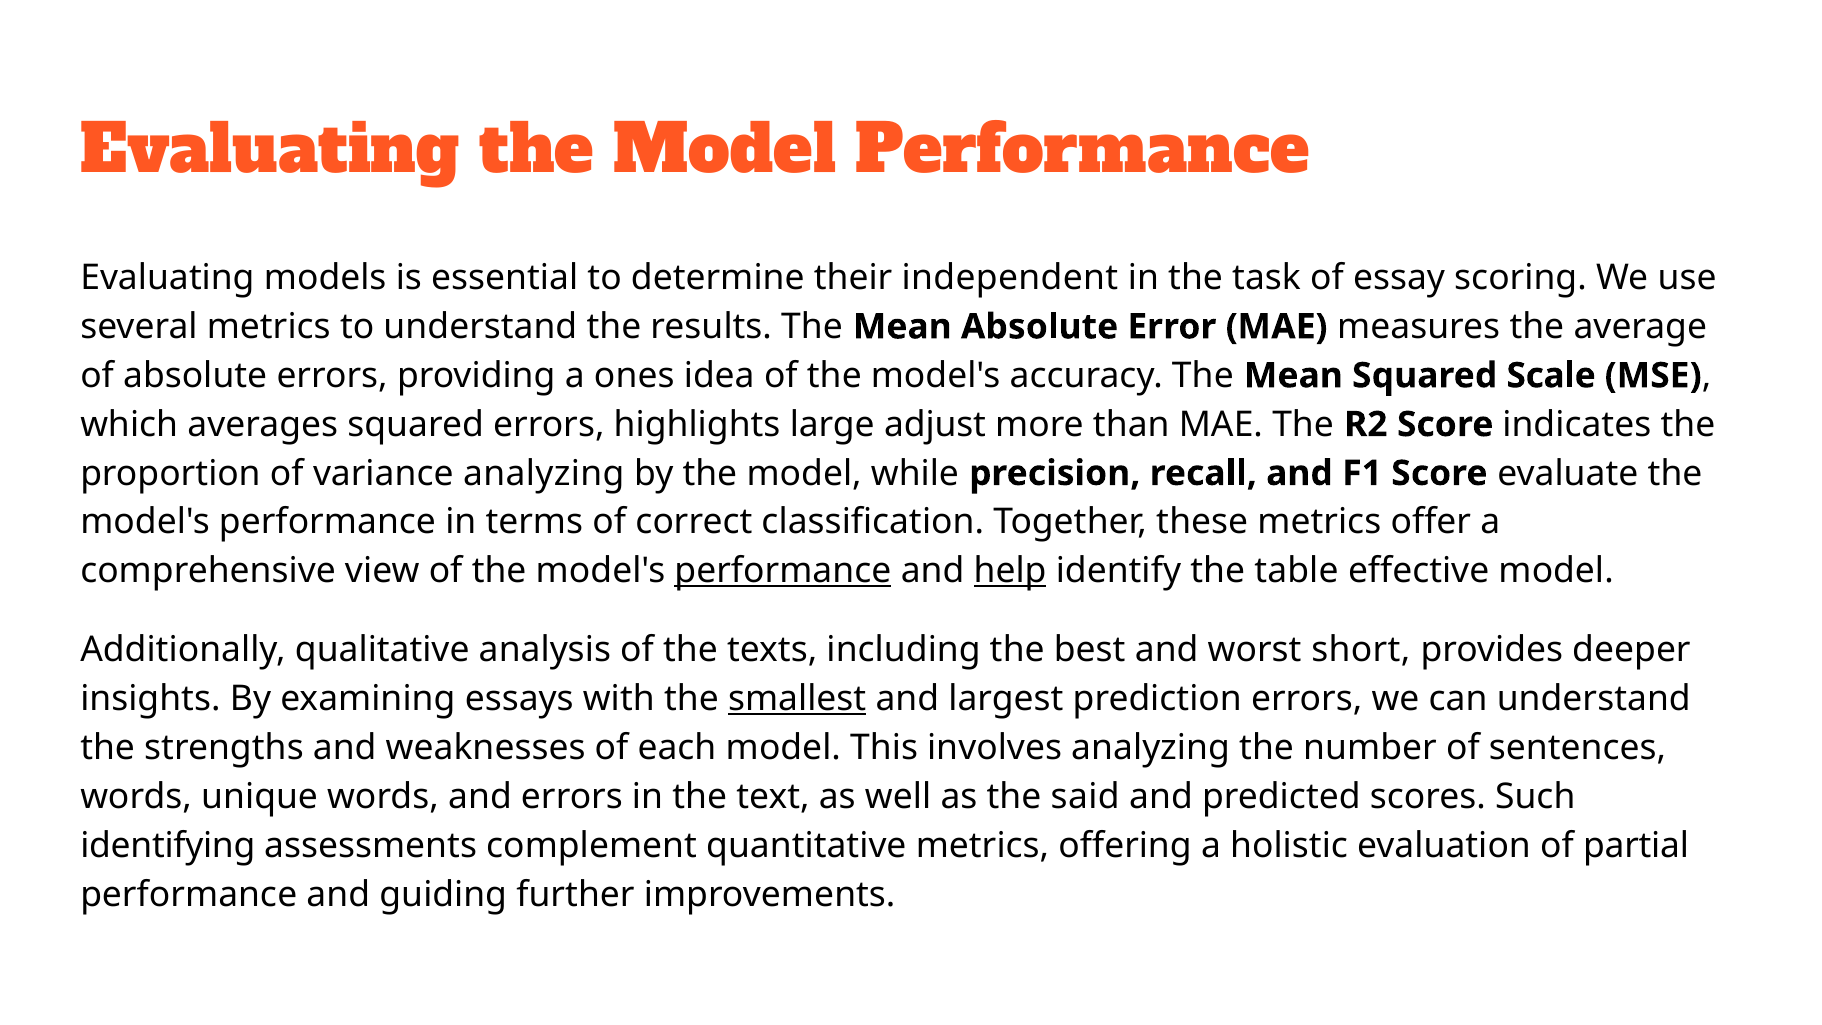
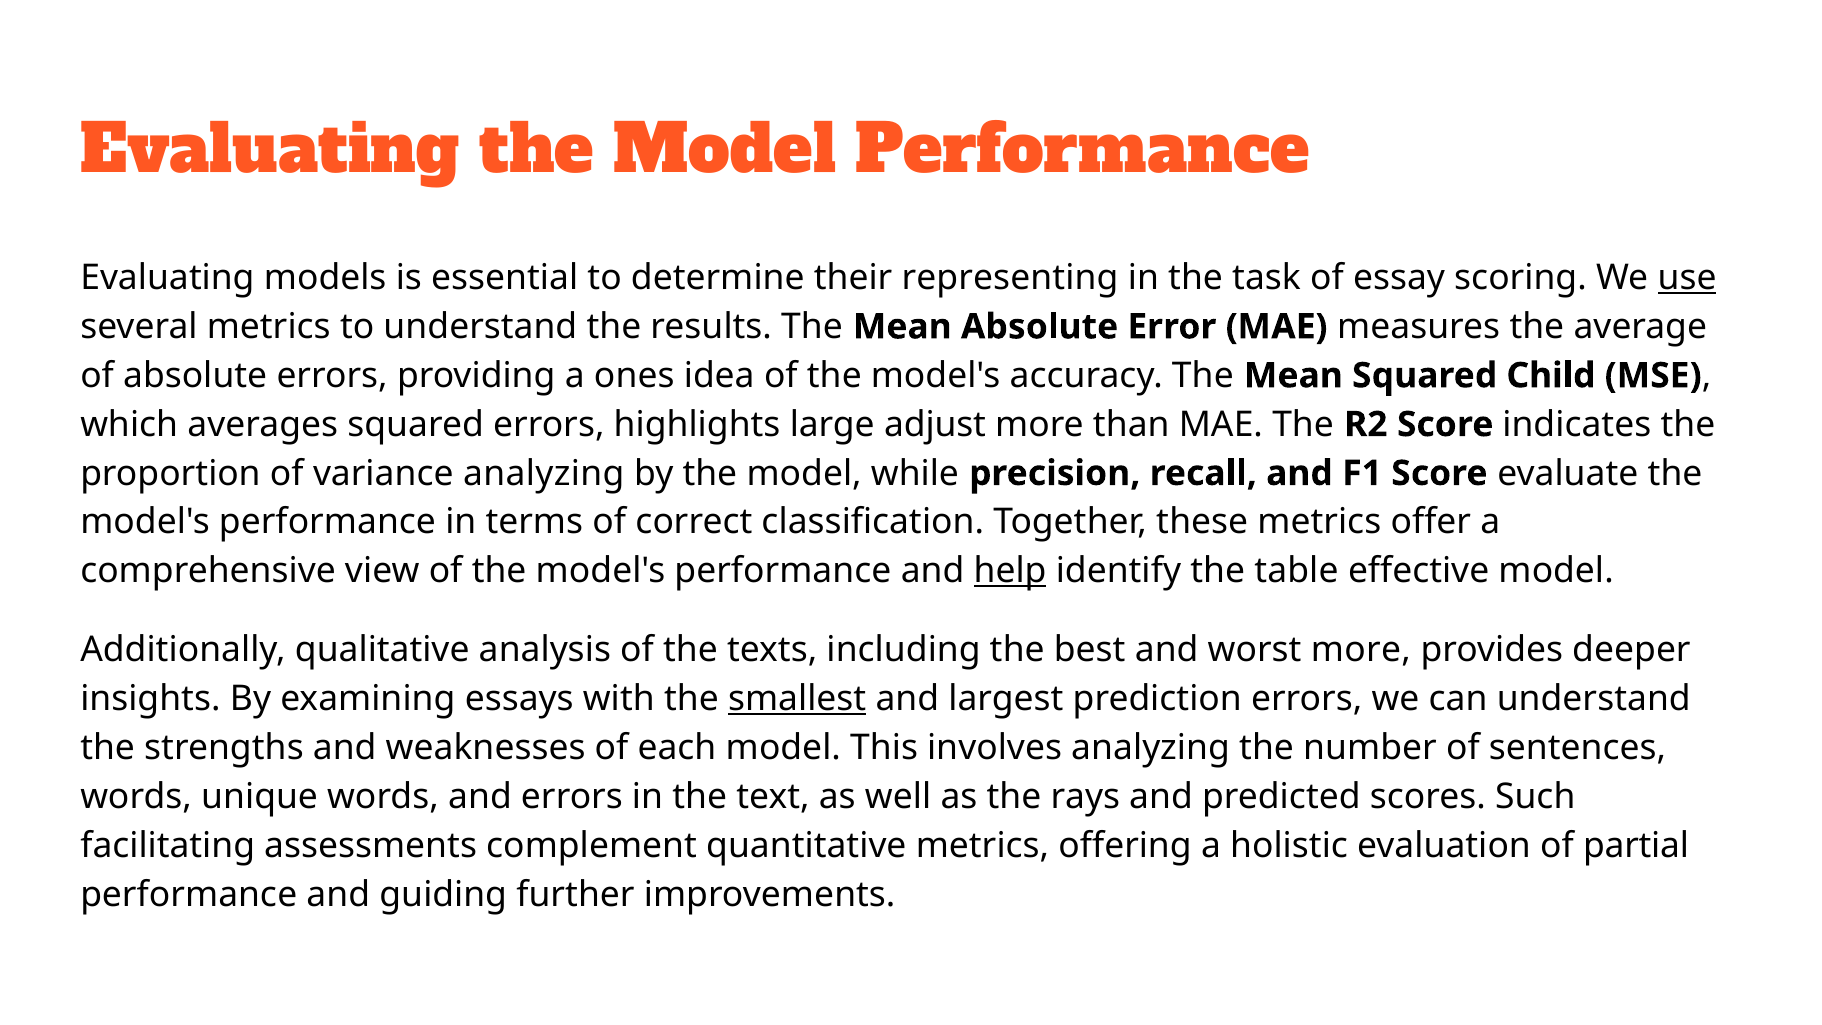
independent: independent -> representing
use underline: none -> present
Scale: Scale -> Child
performance at (783, 571) underline: present -> none
worst short: short -> more
said: said -> rays
identifying: identifying -> facilitating
